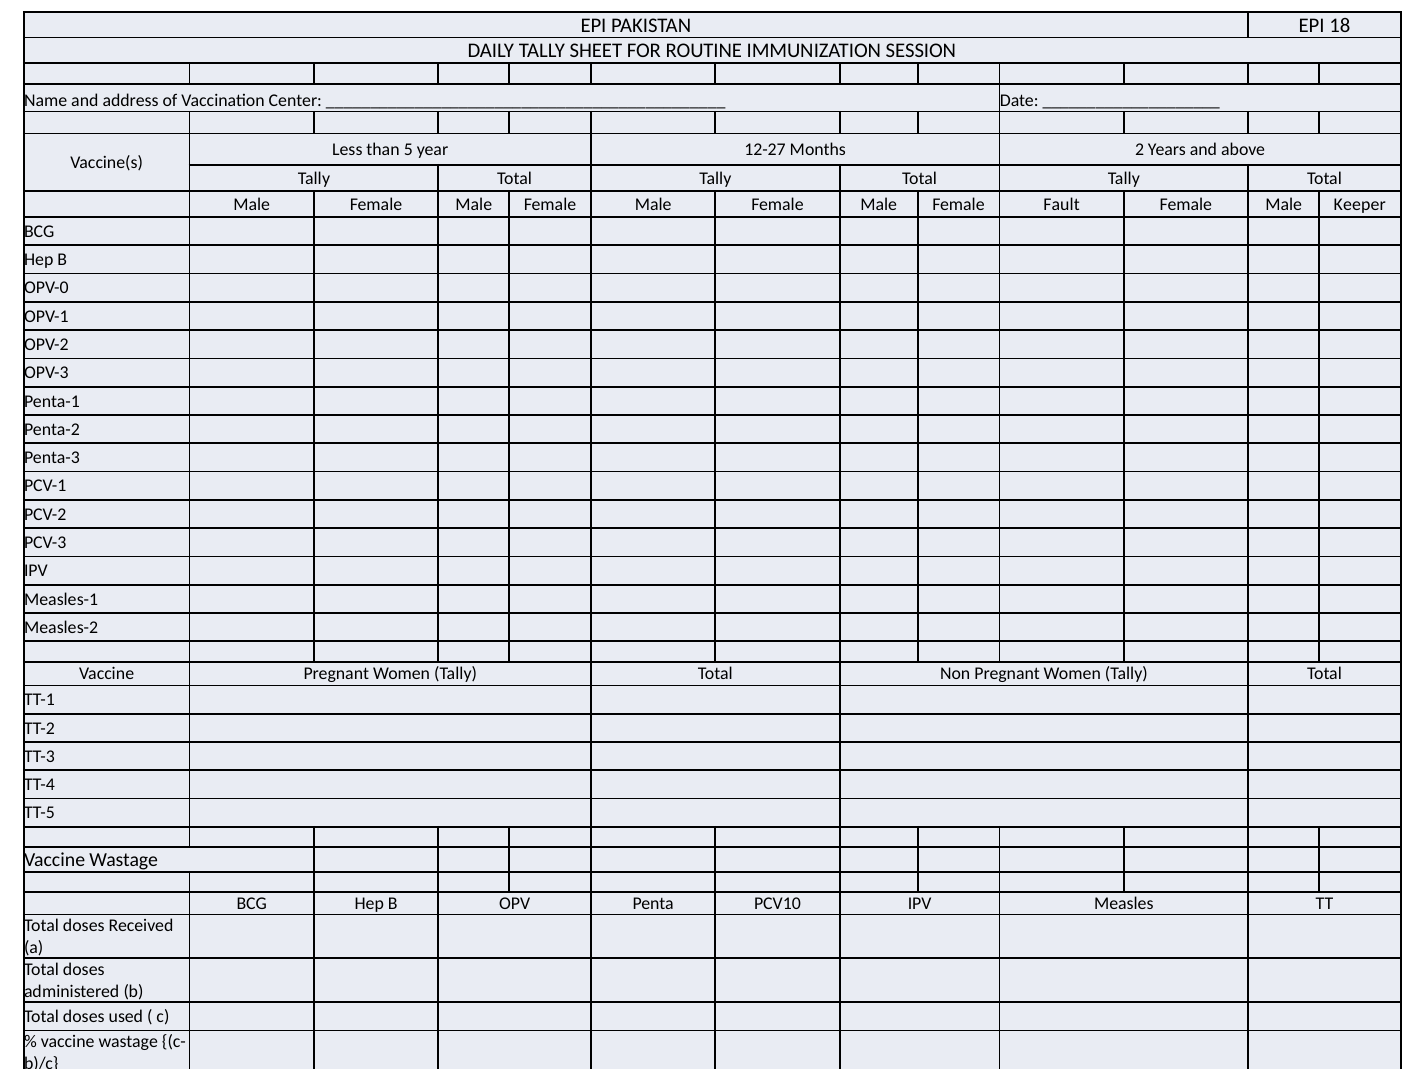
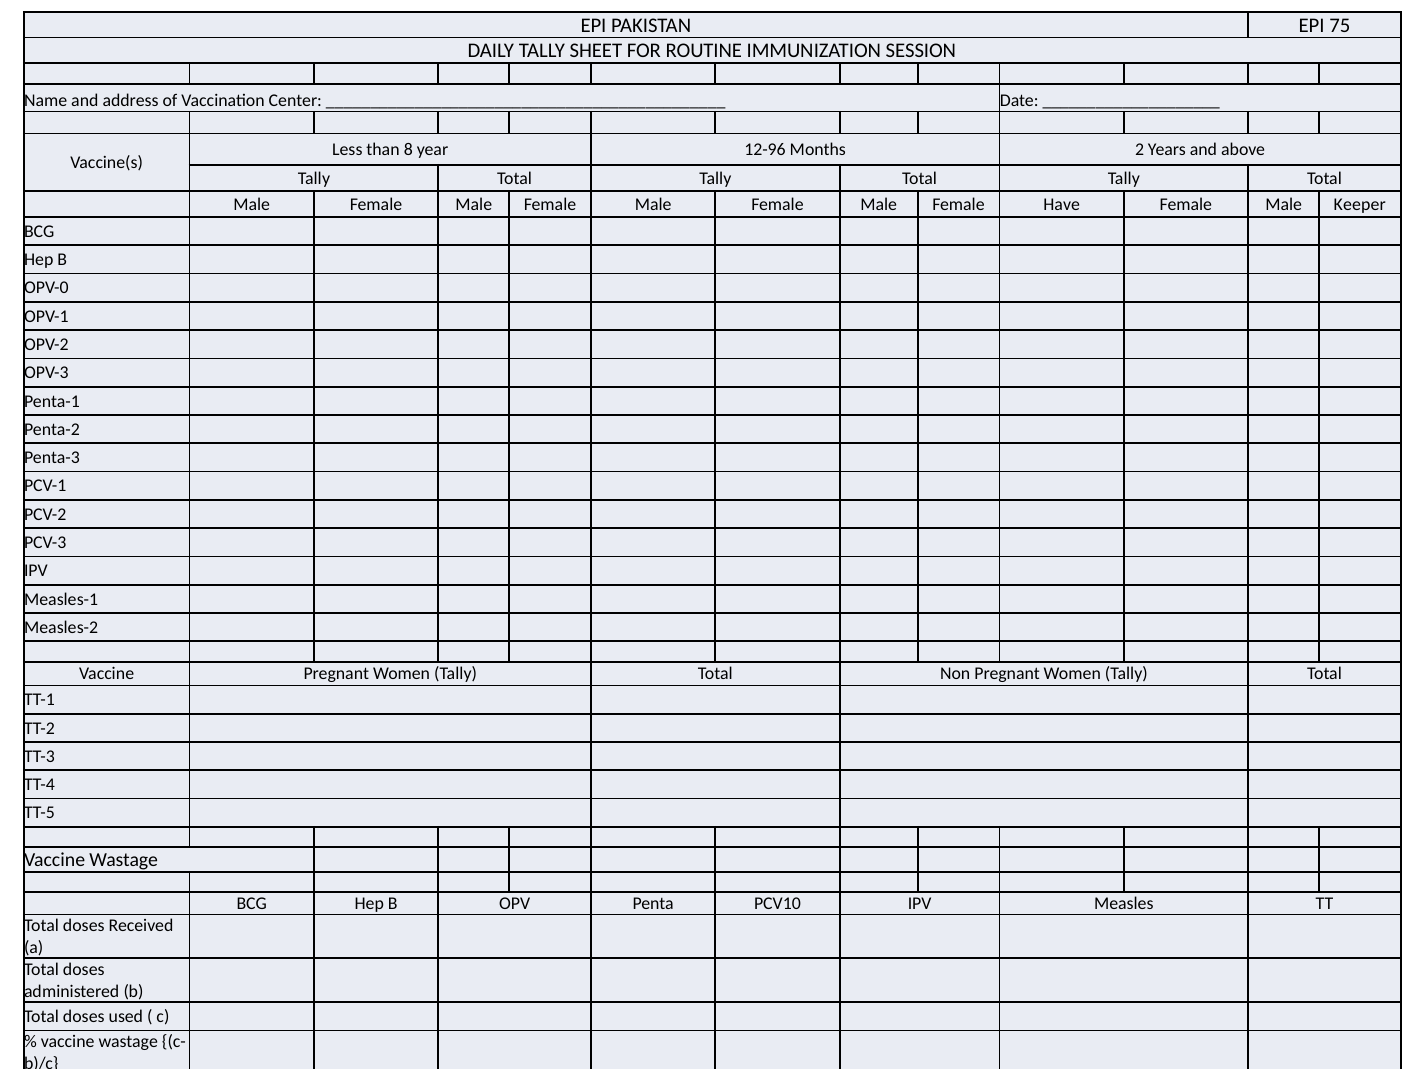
18: 18 -> 75
5: 5 -> 8
12-27: 12-27 -> 12-96
Fault: Fault -> Have
